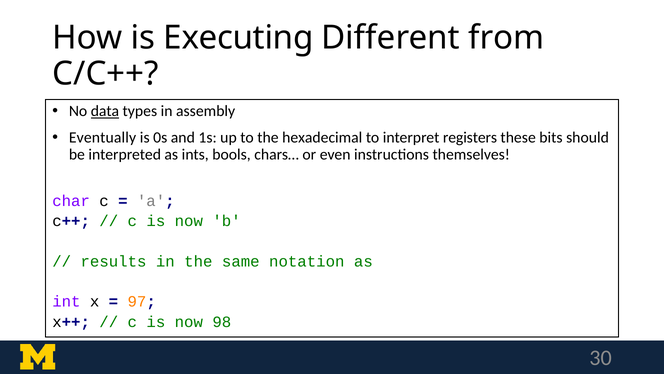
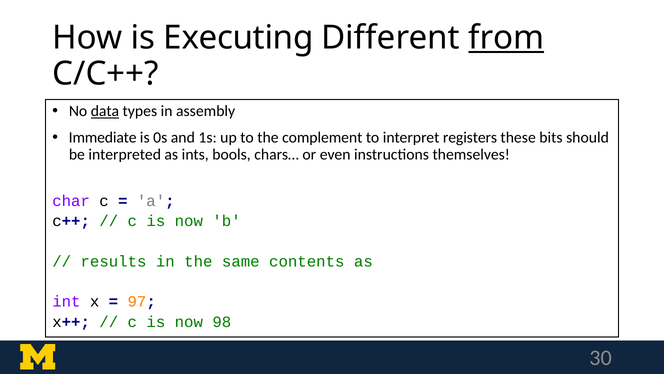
from underline: none -> present
Eventually: Eventually -> Immediate
hexadecimal: hexadecimal -> complement
notation: notation -> contents
